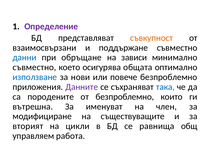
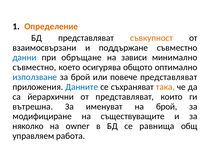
Определение colour: purple -> orange
общата: общата -> общото
за нови: нови -> брой
повече безпроблемно: безпроблемно -> представляват
Данните colour: purple -> blue
така colour: blue -> orange
породените: породените -> йерархични
от безпроблемно: безпроблемно -> представляват
на член: член -> брой
вторият: вторият -> няколко
цикли: цикли -> owner
